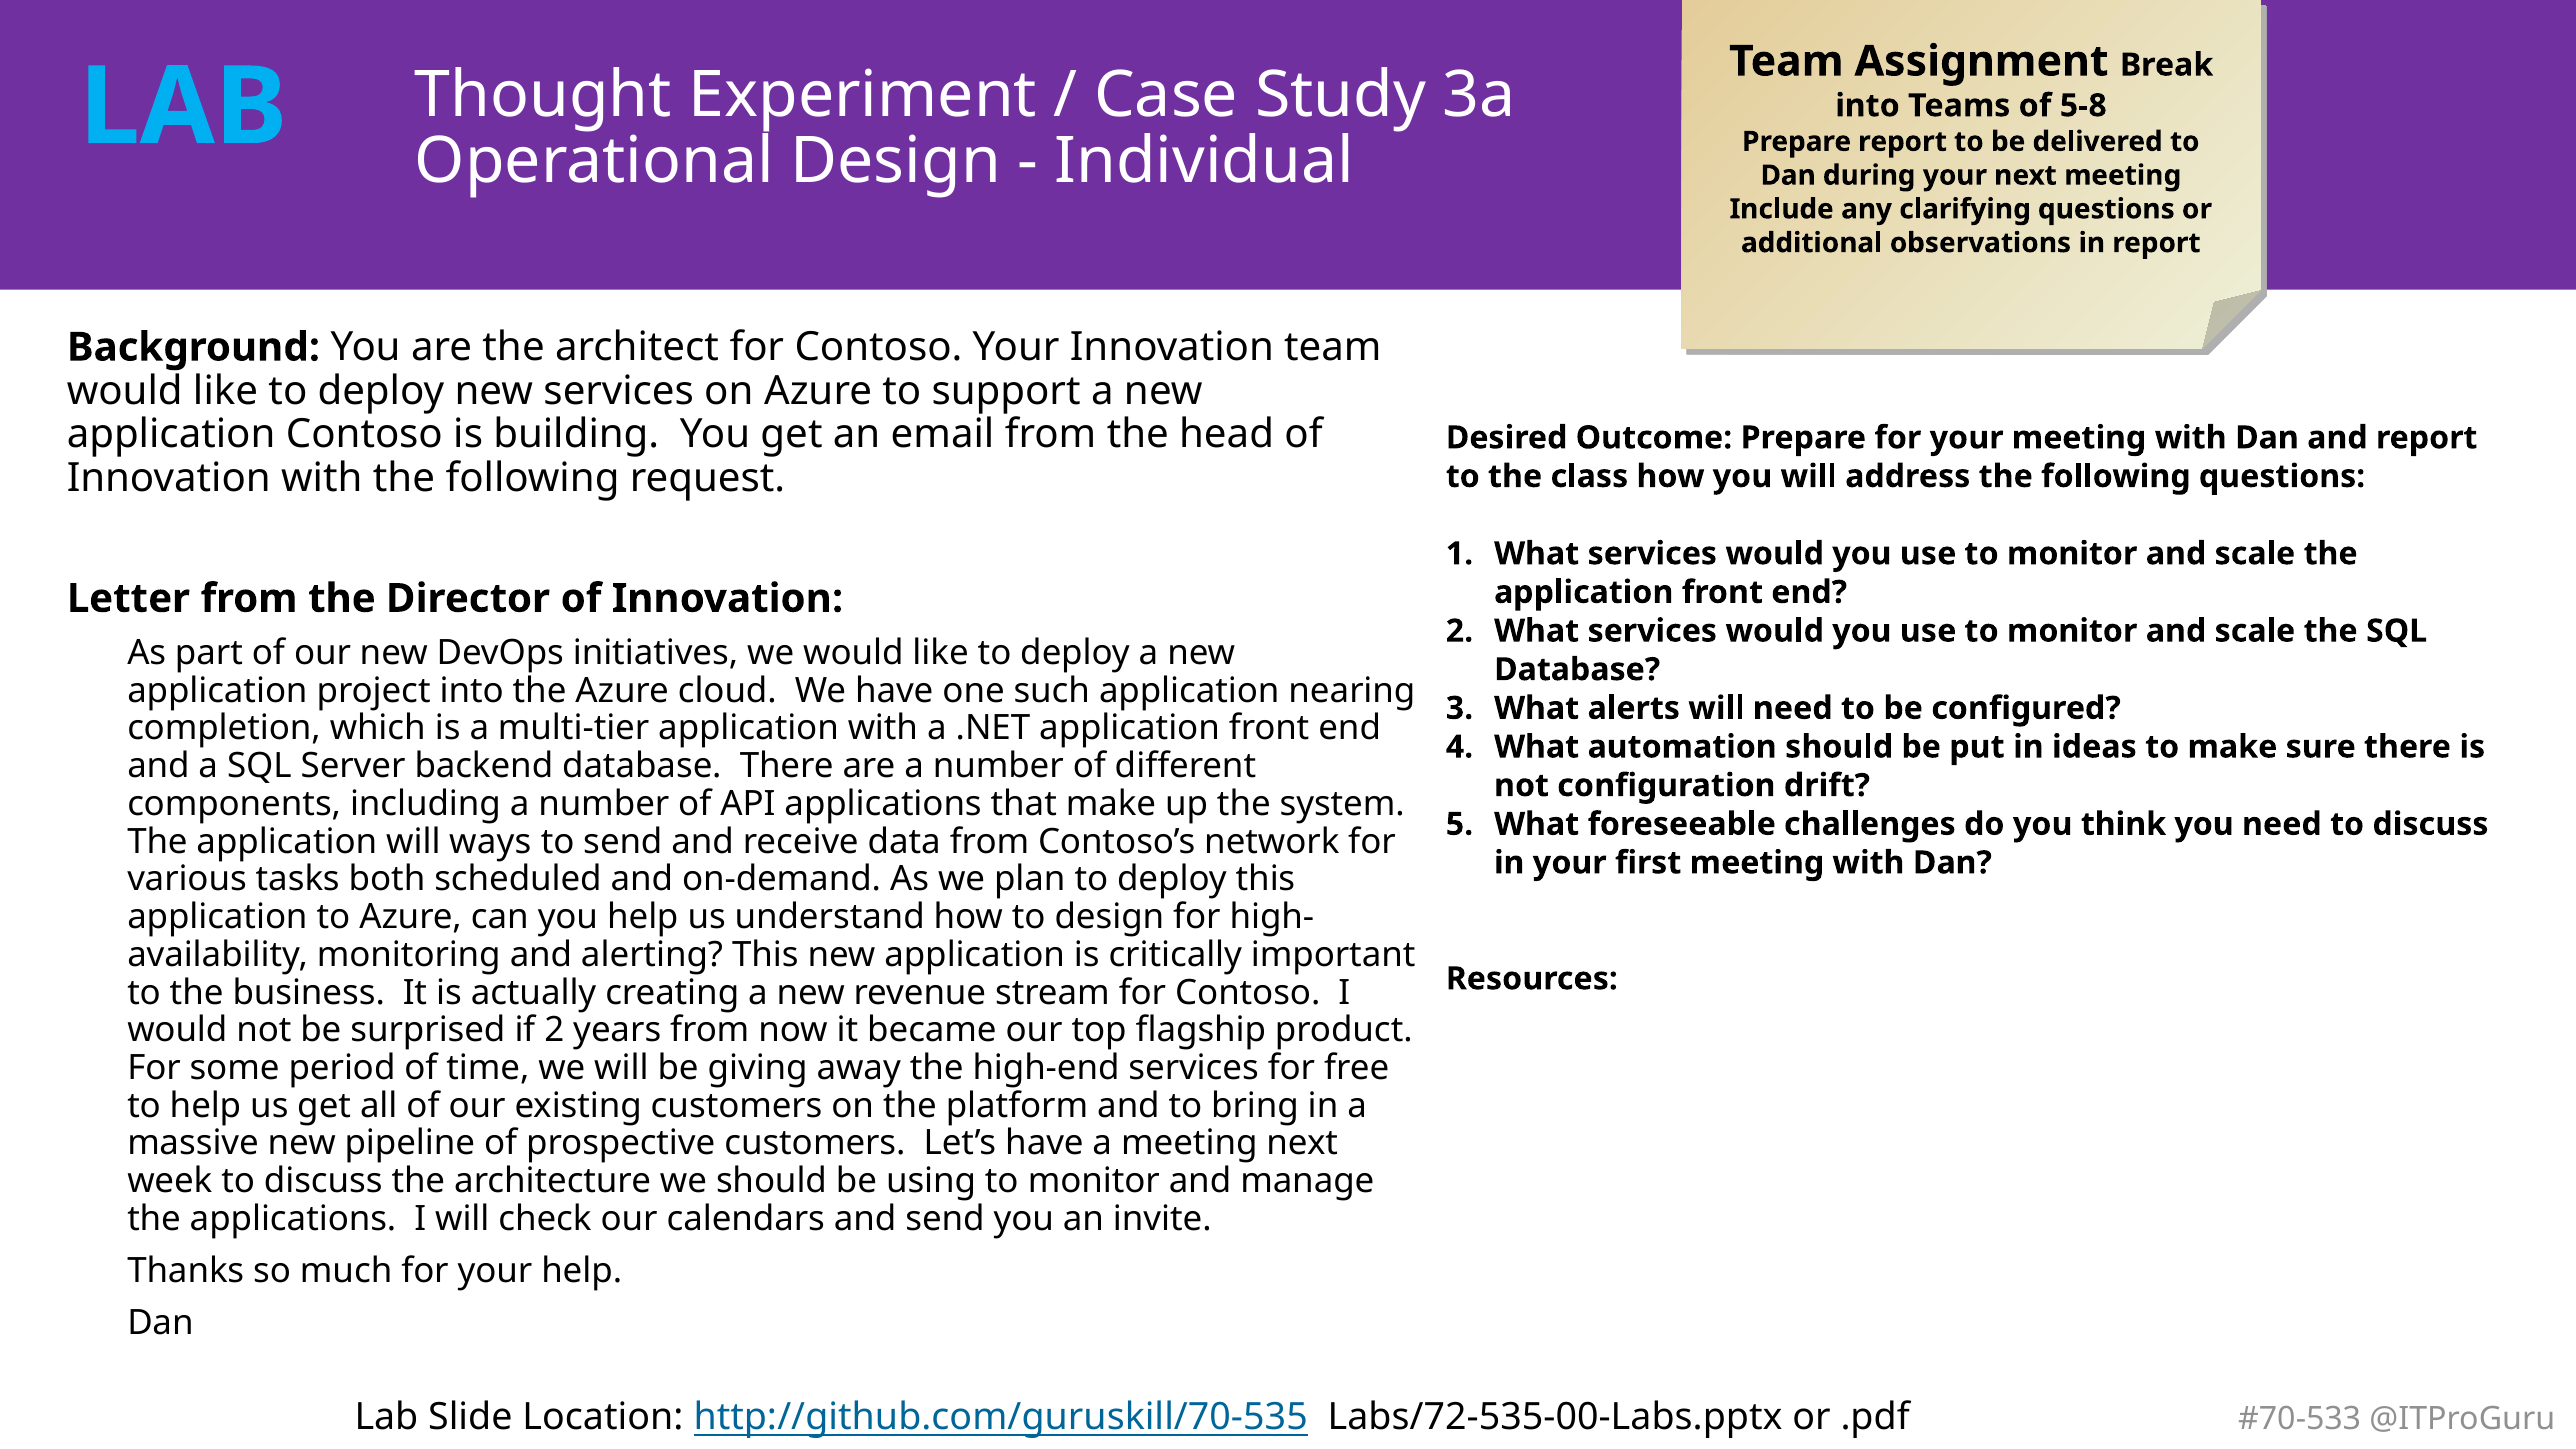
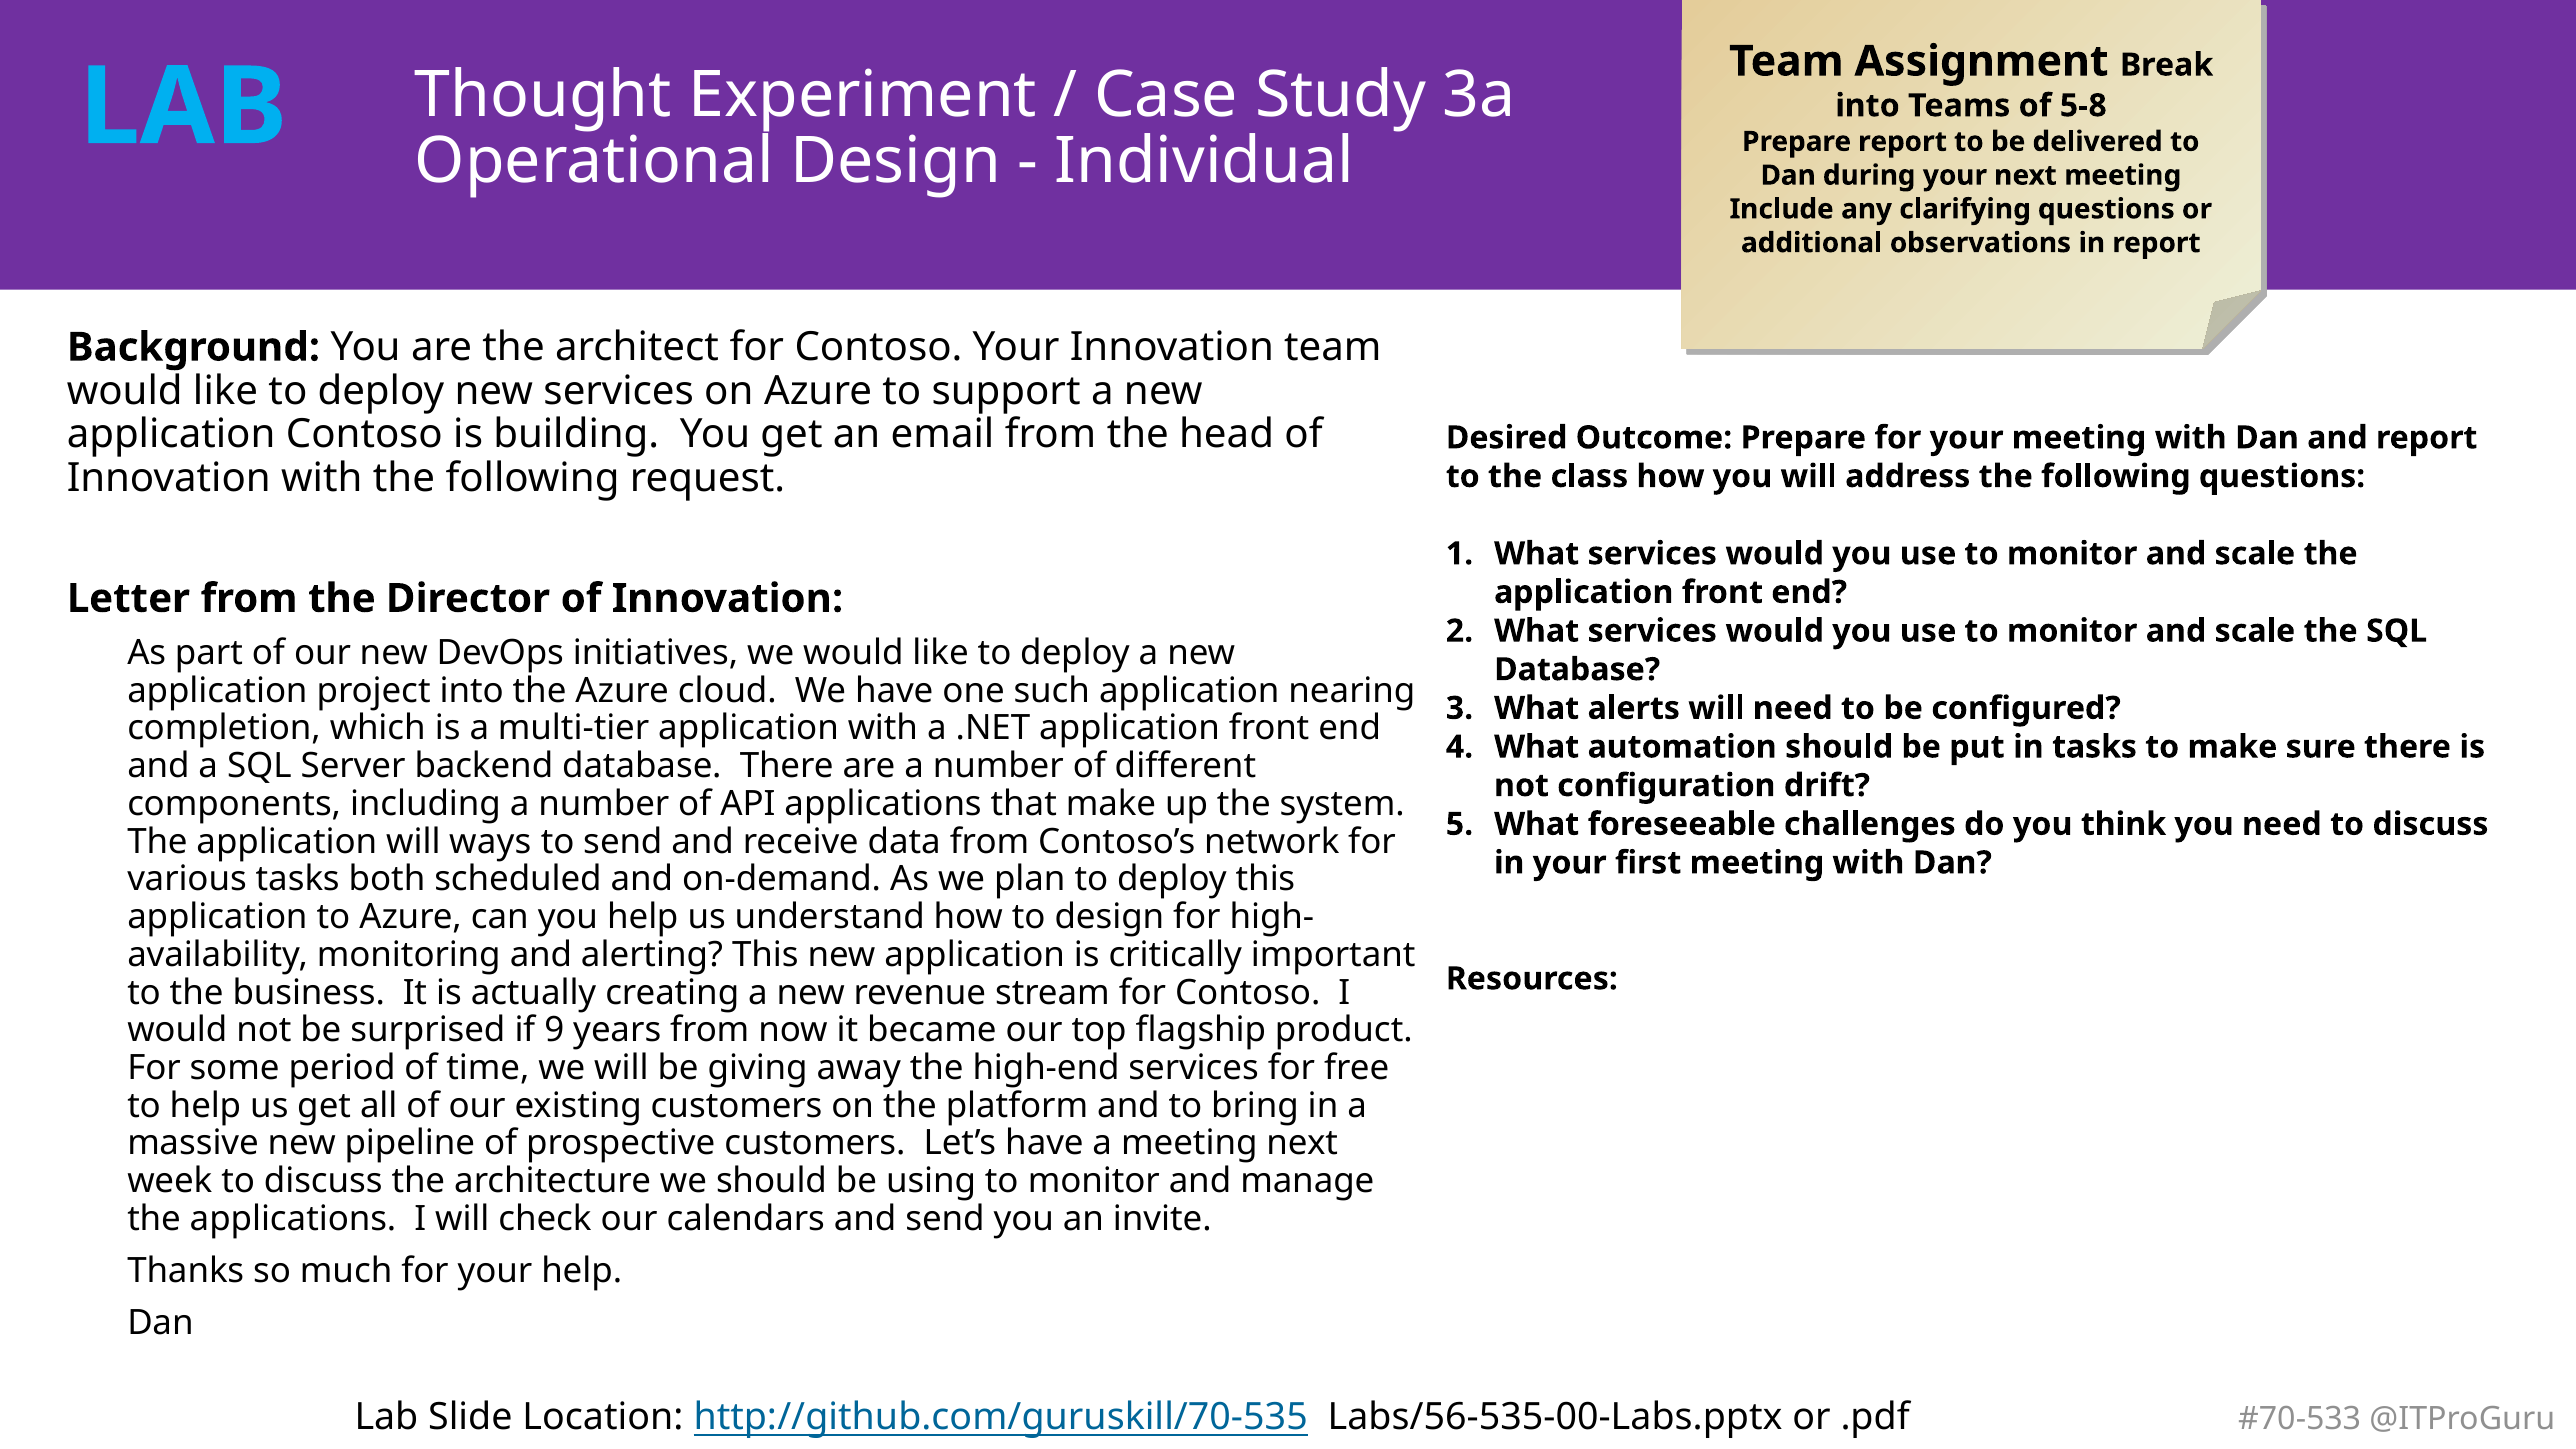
in ideas: ideas -> tasks
if 2: 2 -> 9
Labs/72-535-00-Labs.pptx: Labs/72-535-00-Labs.pptx -> Labs/56-535-00-Labs.pptx
